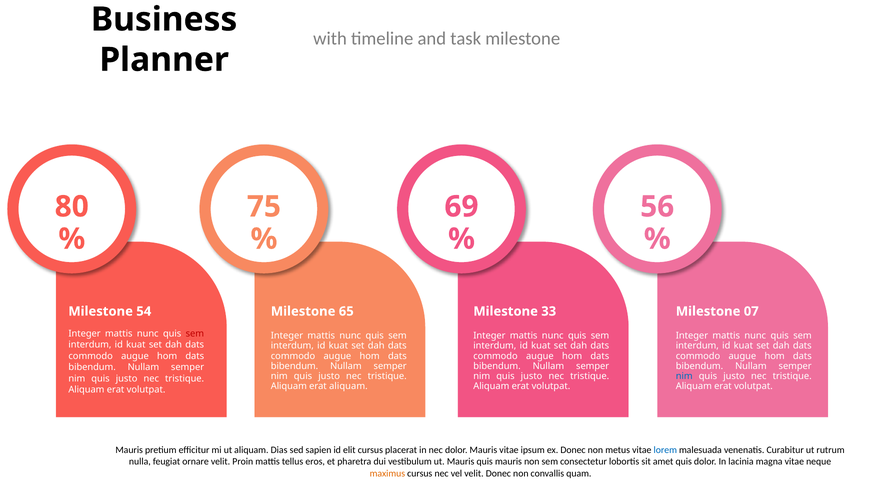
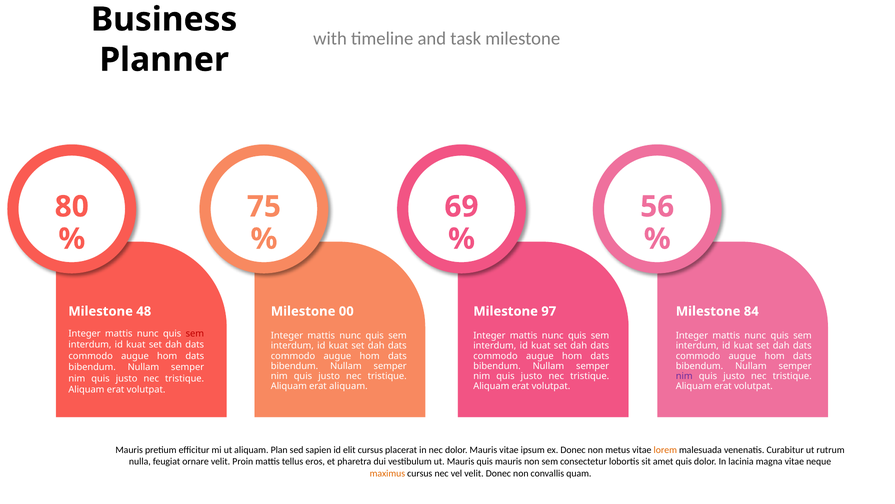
54: 54 -> 48
65: 65 -> 00
33: 33 -> 97
07: 07 -> 84
nim at (684, 376) colour: blue -> purple
Dias: Dias -> Plan
lorem colour: blue -> orange
